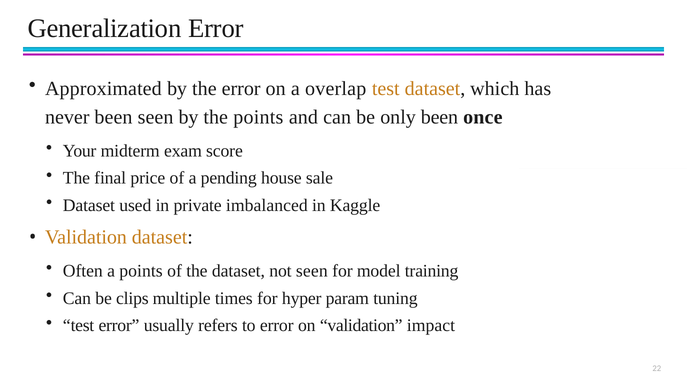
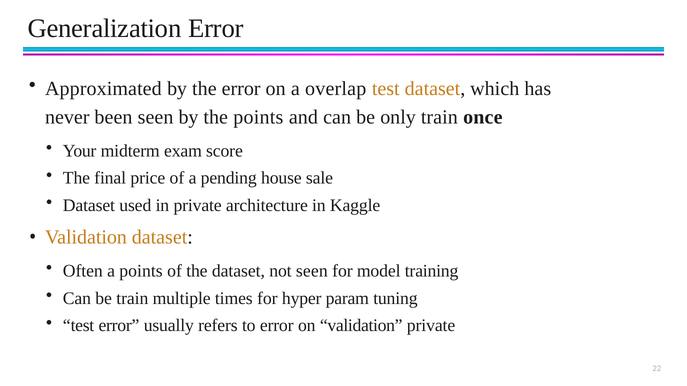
only been: been -> train
imbalanced: imbalanced -> architecture
be clips: clips -> train
validation impact: impact -> private
